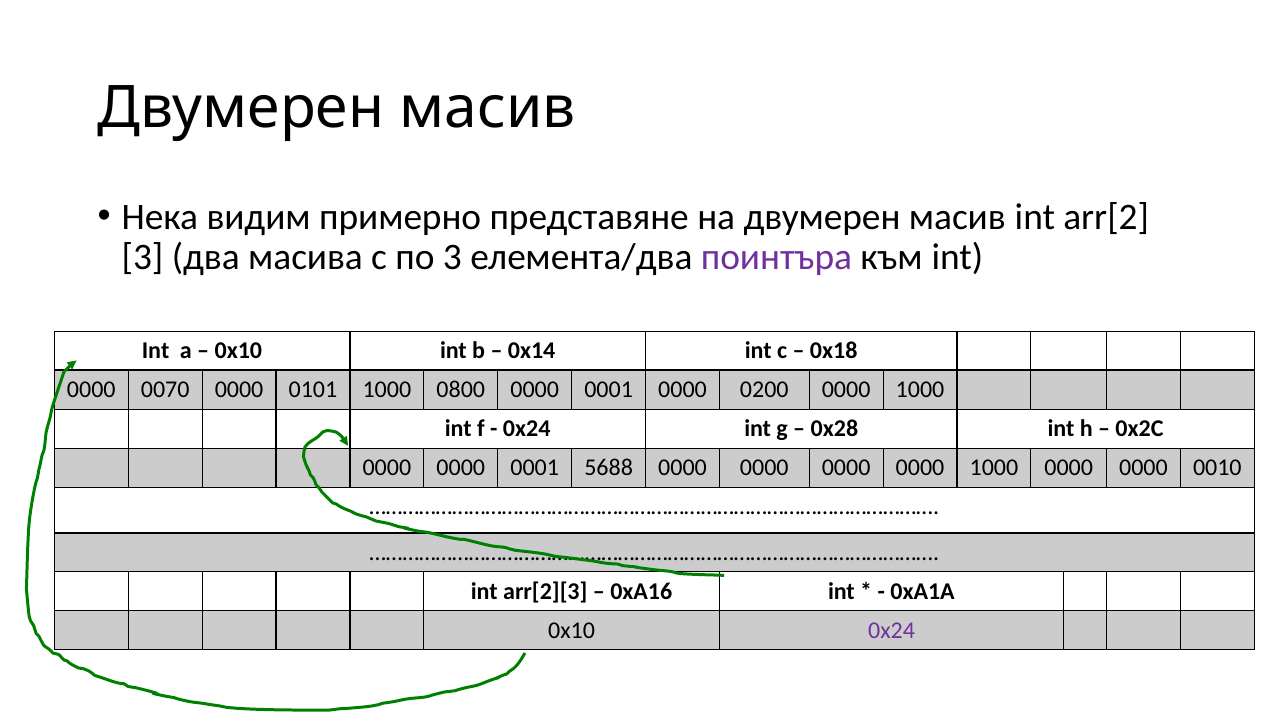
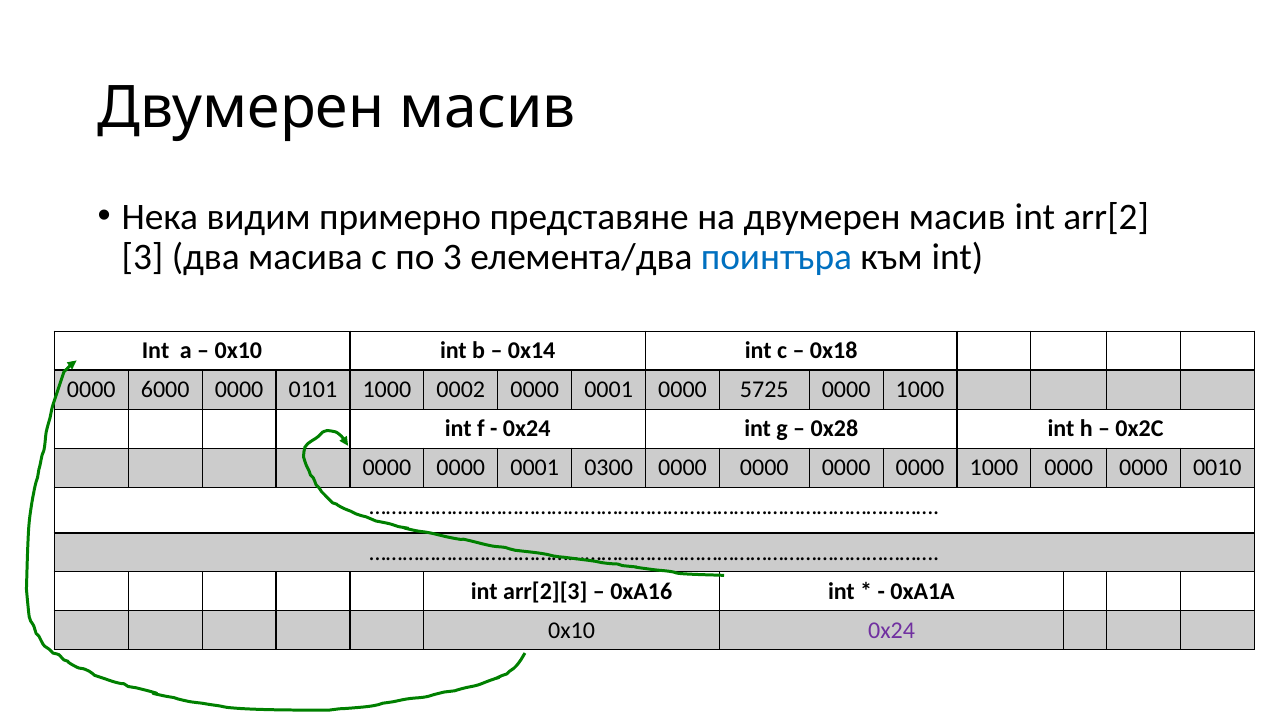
поинтъра colour: purple -> blue
0070: 0070 -> 6000
0800: 0800 -> 0002
0200: 0200 -> 5725
5688: 5688 -> 0300
